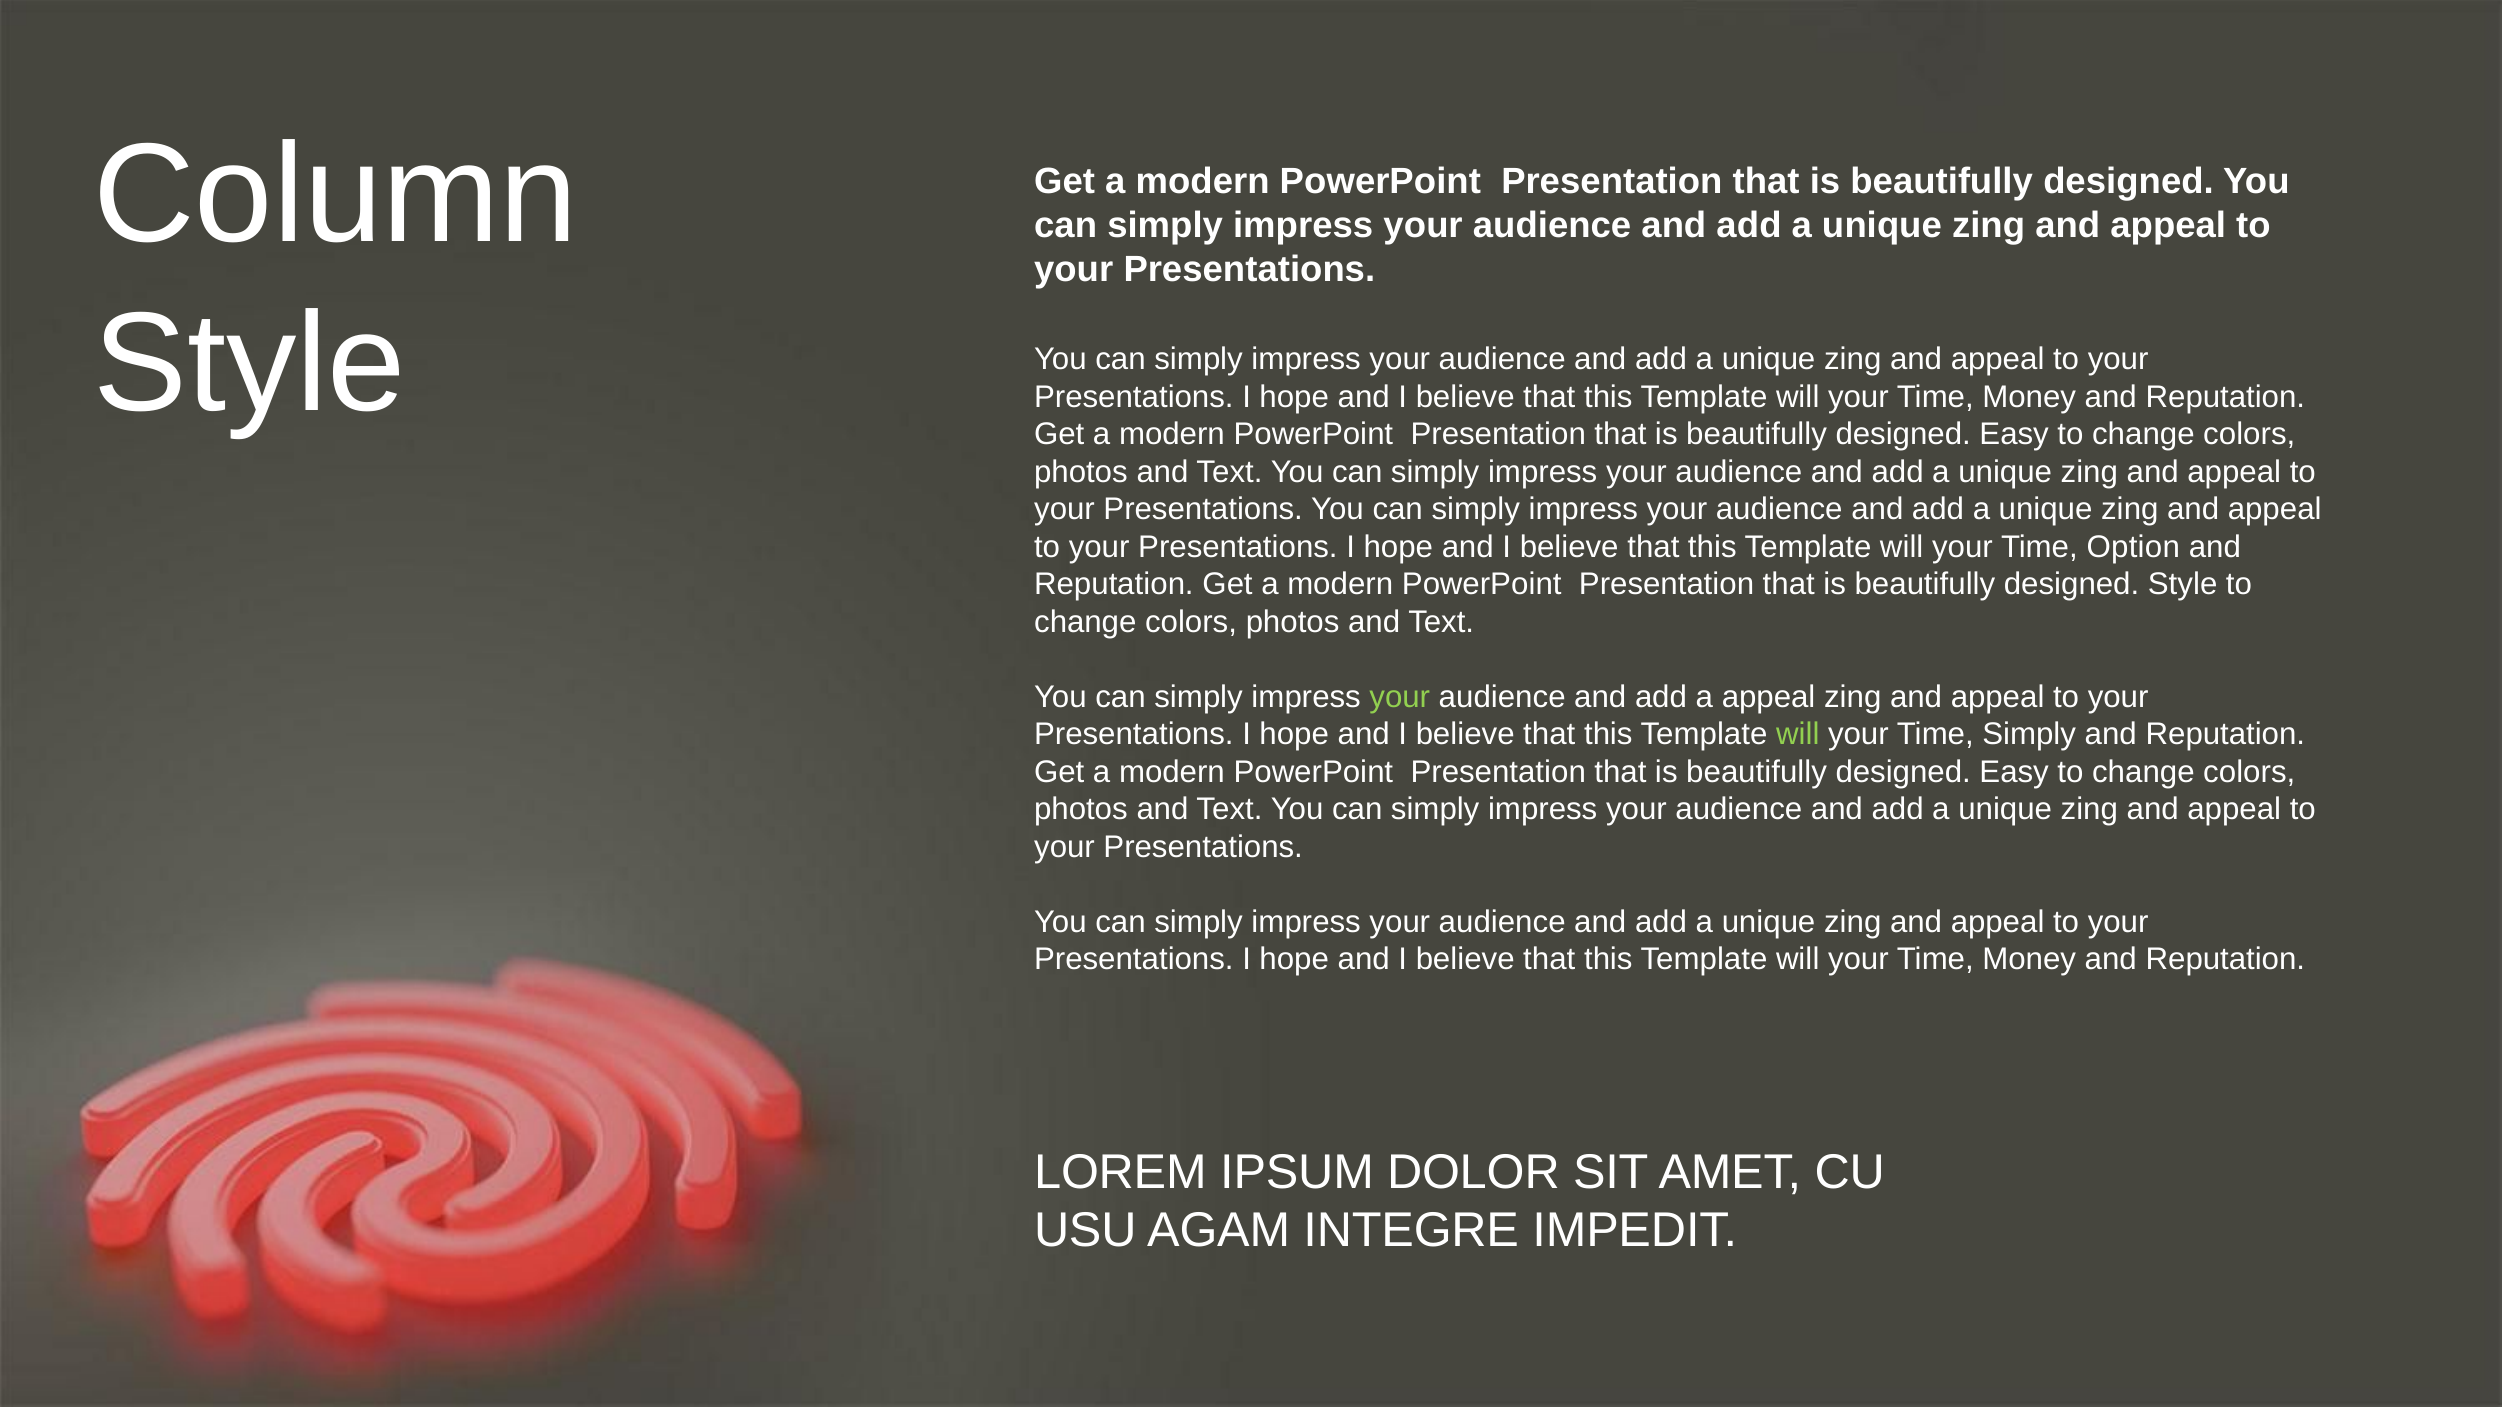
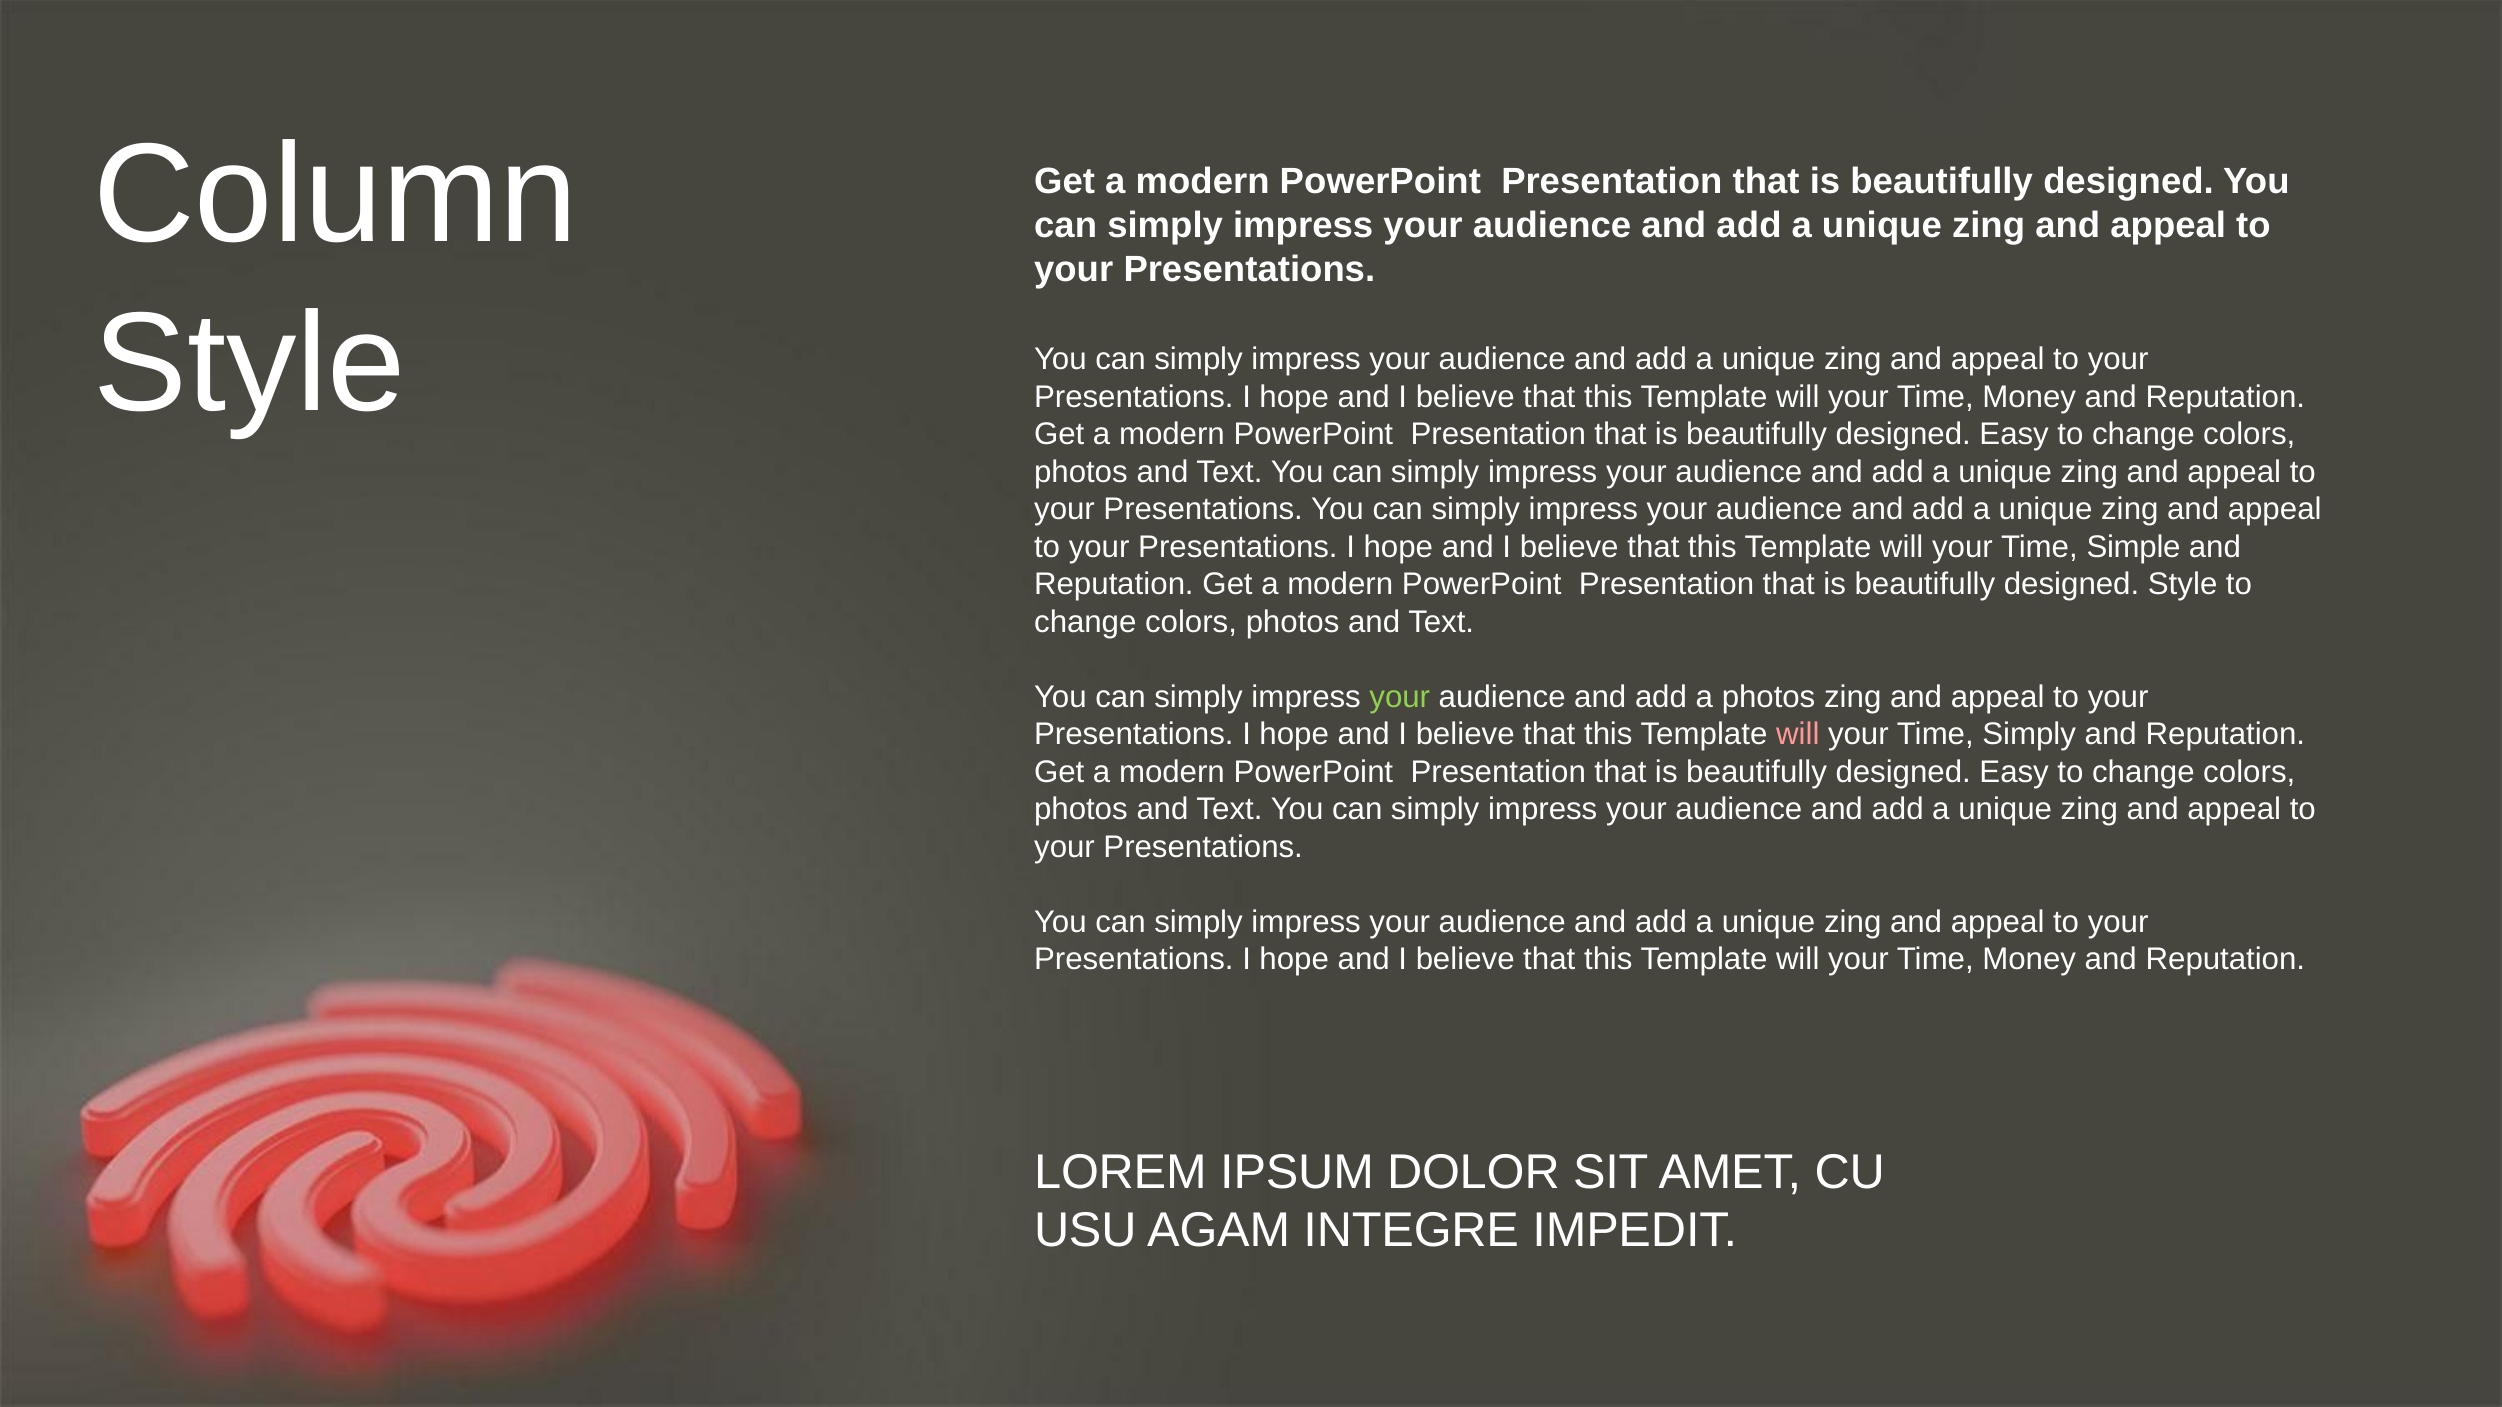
Option: Option -> Simple
a appeal: appeal -> photos
will at (1798, 735) colour: light green -> pink
